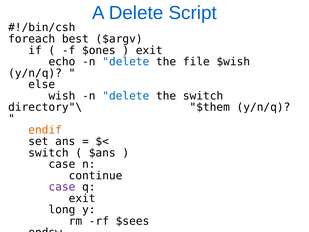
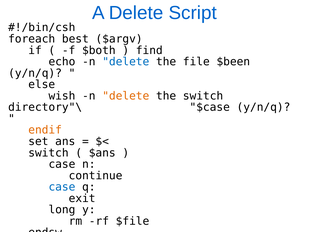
$ones: $ones -> $both
exit at (149, 50): exit -> find
$wish: $wish -> $been
delete at (126, 96) colour: blue -> orange
$them: $them -> $case
case at (62, 187) colour: purple -> blue
$sees: $sees -> $file
